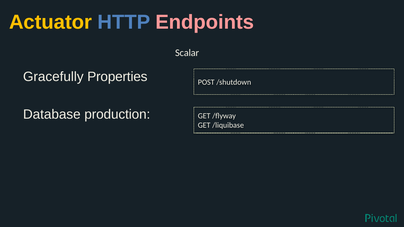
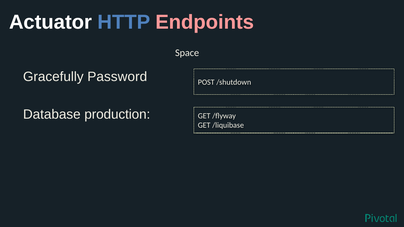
Actuator colour: yellow -> white
Scalar: Scalar -> Space
Properties: Properties -> Password
